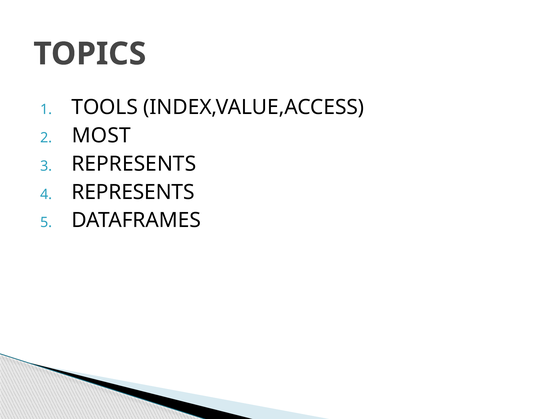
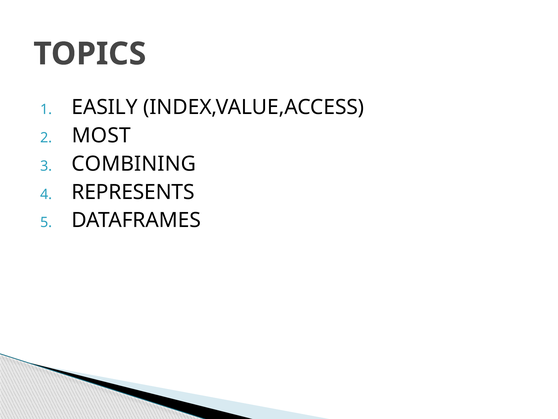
TOOLS: TOOLS -> EASILY
REPRESENTS at (134, 164): REPRESENTS -> COMBINING
